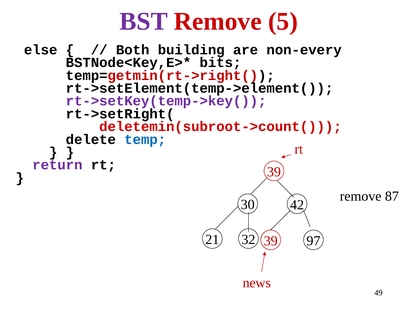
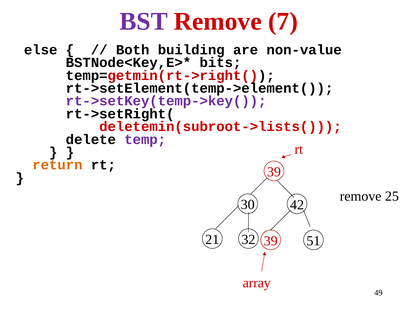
5: 5 -> 7
non-every: non-every -> non-value
deletemin(subroot->count(: deletemin(subroot->count( -> deletemin(subroot->lists(
temp colour: blue -> purple
return colour: purple -> orange
87: 87 -> 25
97: 97 -> 51
news: news -> array
